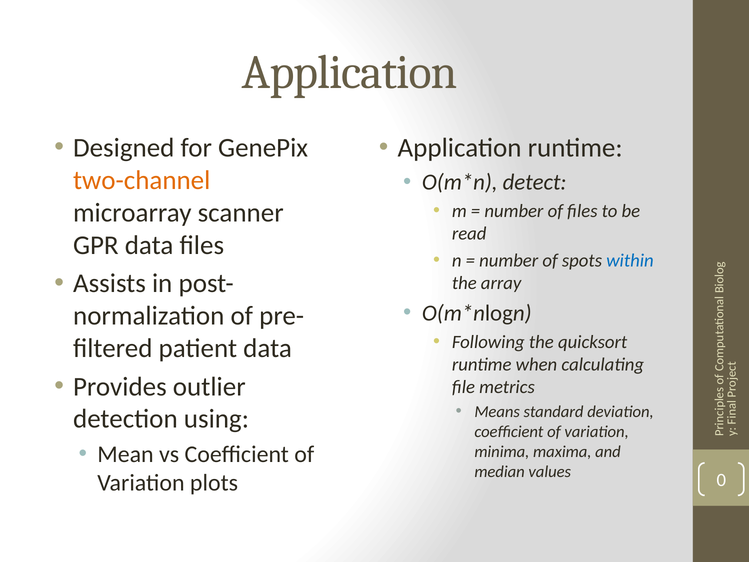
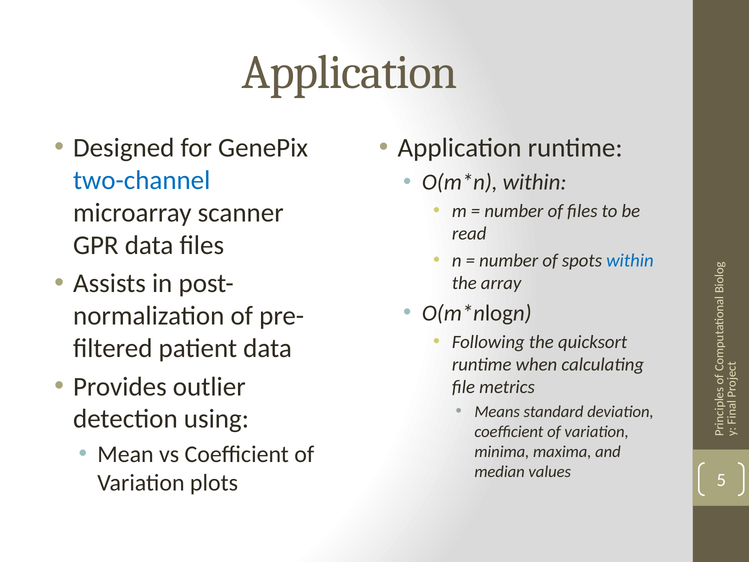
two-channel colour: orange -> blue
detect at (535, 182): detect -> within
0: 0 -> 5
